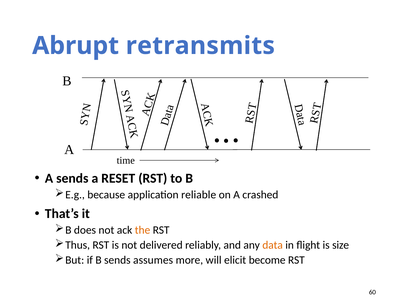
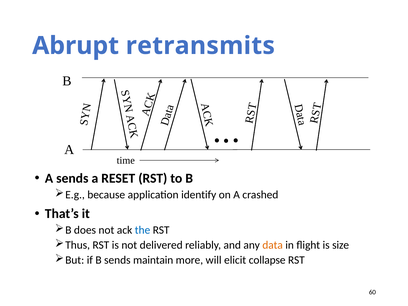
reliable: reliable -> identify
the colour: orange -> blue
assumes: assumes -> maintain
become: become -> collapse
